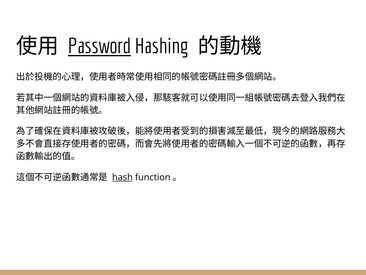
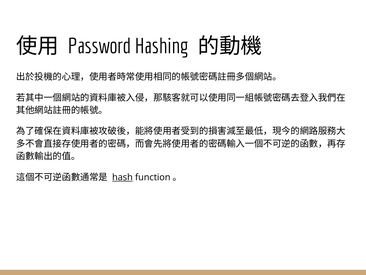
Password underline: present -> none
